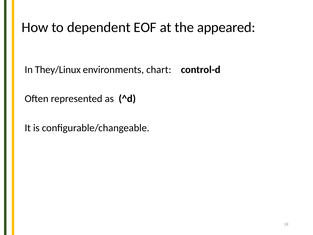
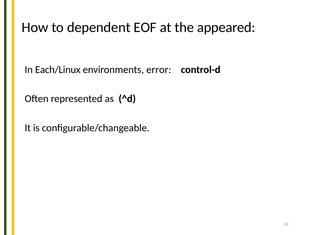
They/Linux: They/Linux -> Each/Linux
chart: chart -> error
